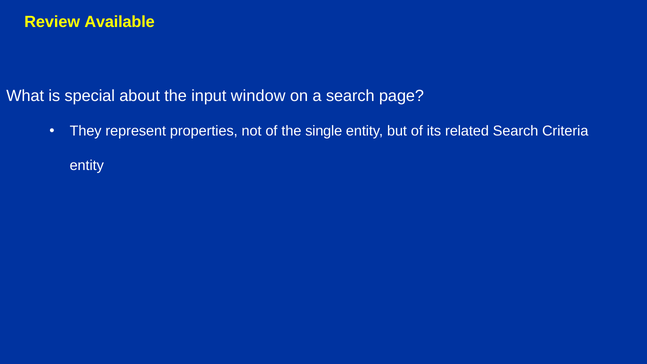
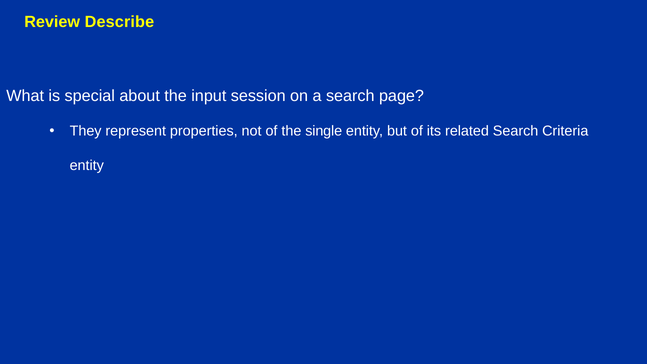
Available: Available -> Describe
window: window -> session
